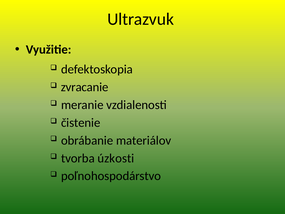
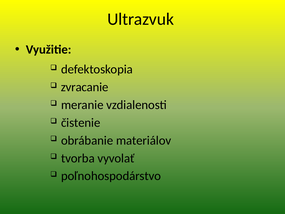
úzkosti: úzkosti -> vyvolať
